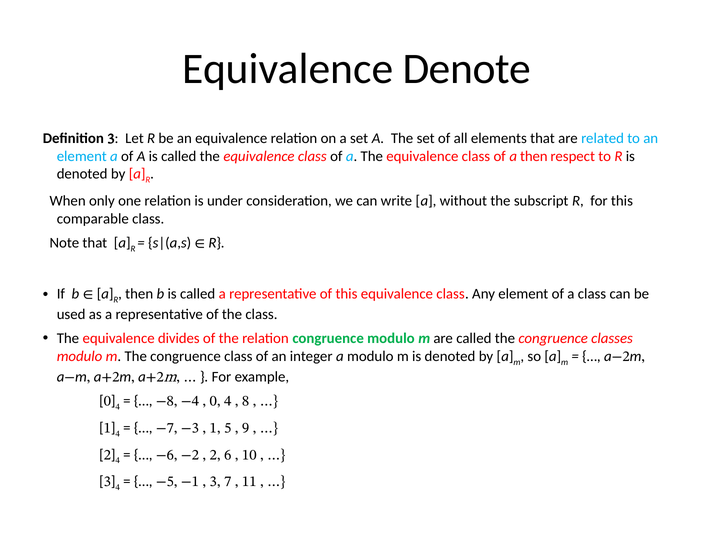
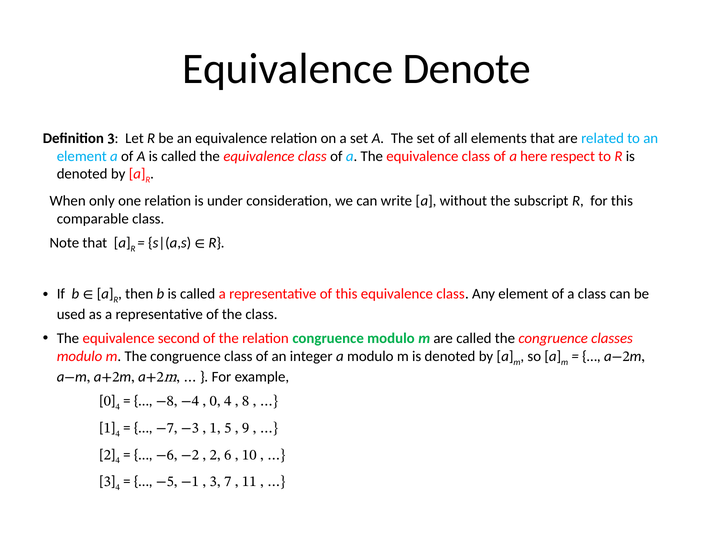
a then: then -> here
divides: divides -> second
